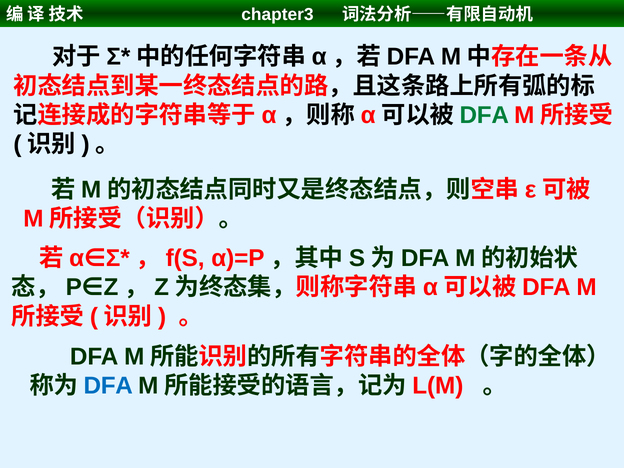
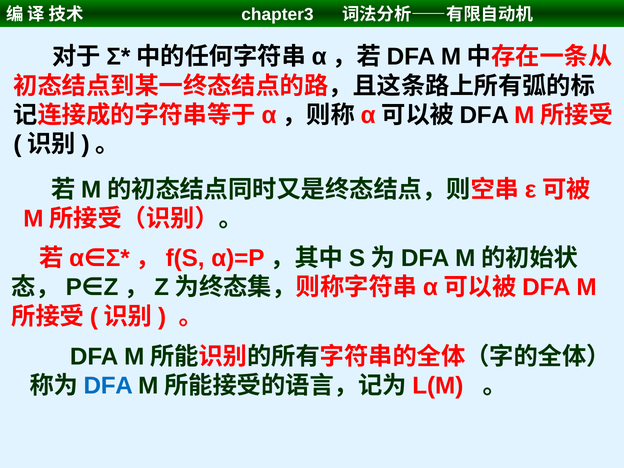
DFA at (484, 115) colour: green -> black
